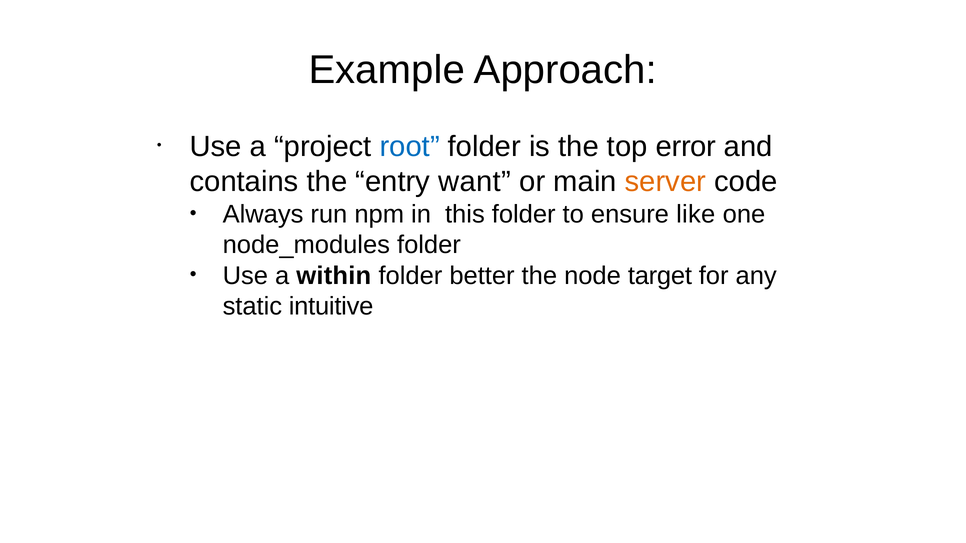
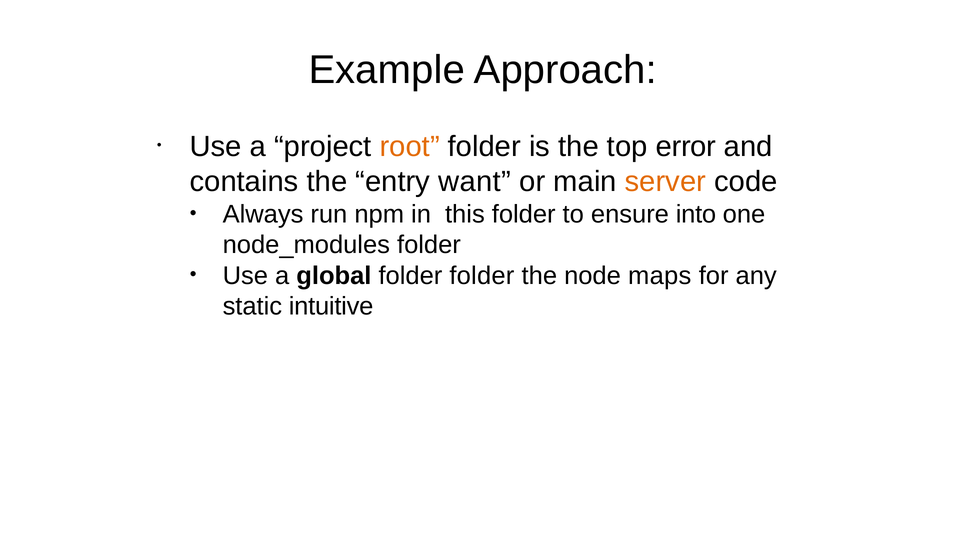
root colour: blue -> orange
like: like -> into
within: within -> global
folder better: better -> folder
target: target -> maps
